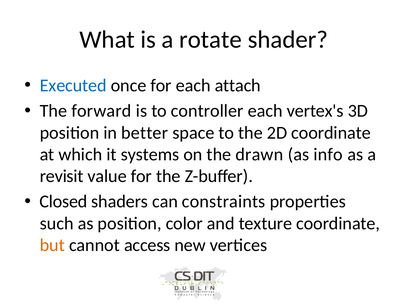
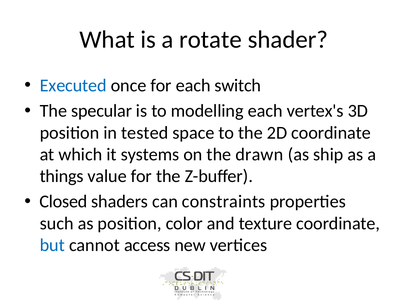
attach: attach -> switch
forward: forward -> specular
controller: controller -> modelling
better: better -> tested
info: info -> ship
revisit: revisit -> things
but colour: orange -> blue
